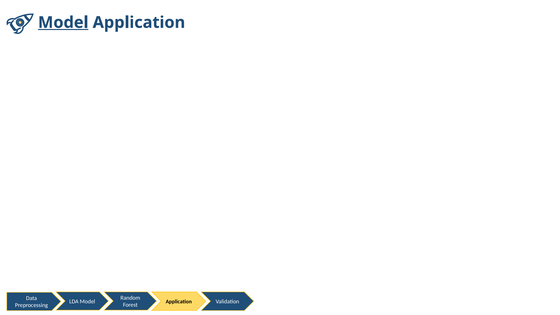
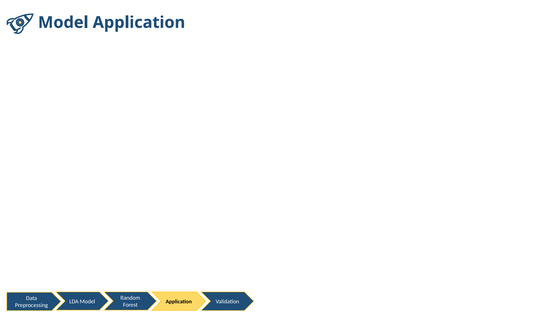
Model at (63, 22) underline: present -> none
